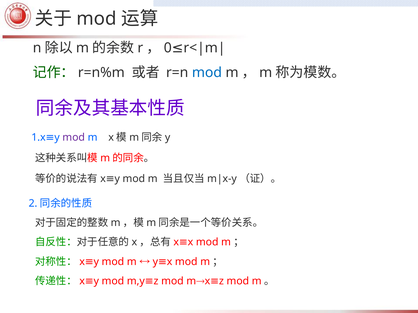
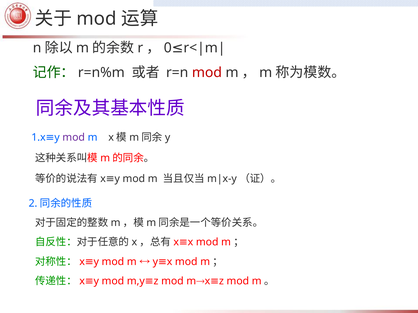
mod at (207, 73) colour: blue -> red
